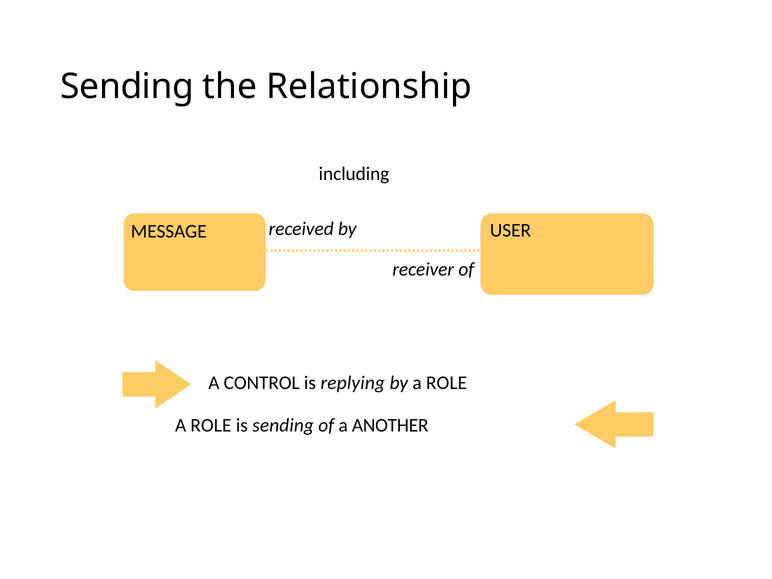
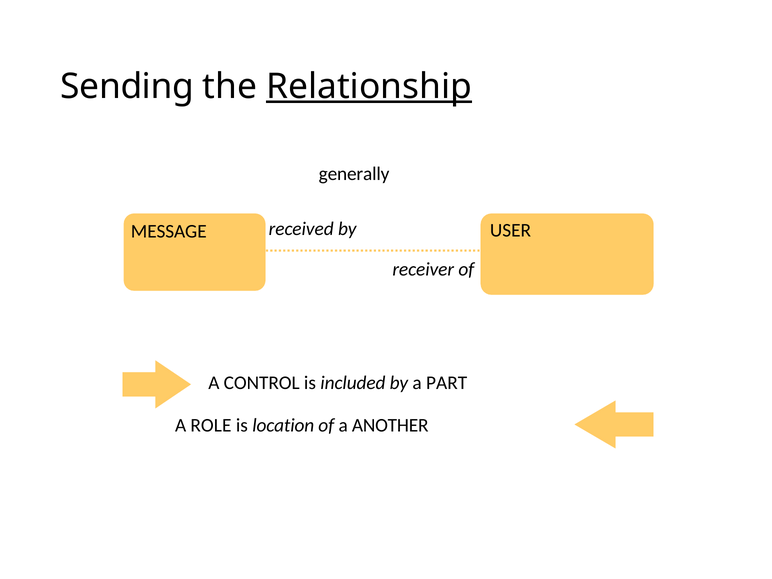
Relationship underline: none -> present
including: including -> generally
replying: replying -> included
ROLE at (447, 383): ROLE -> PART
is sending: sending -> location
